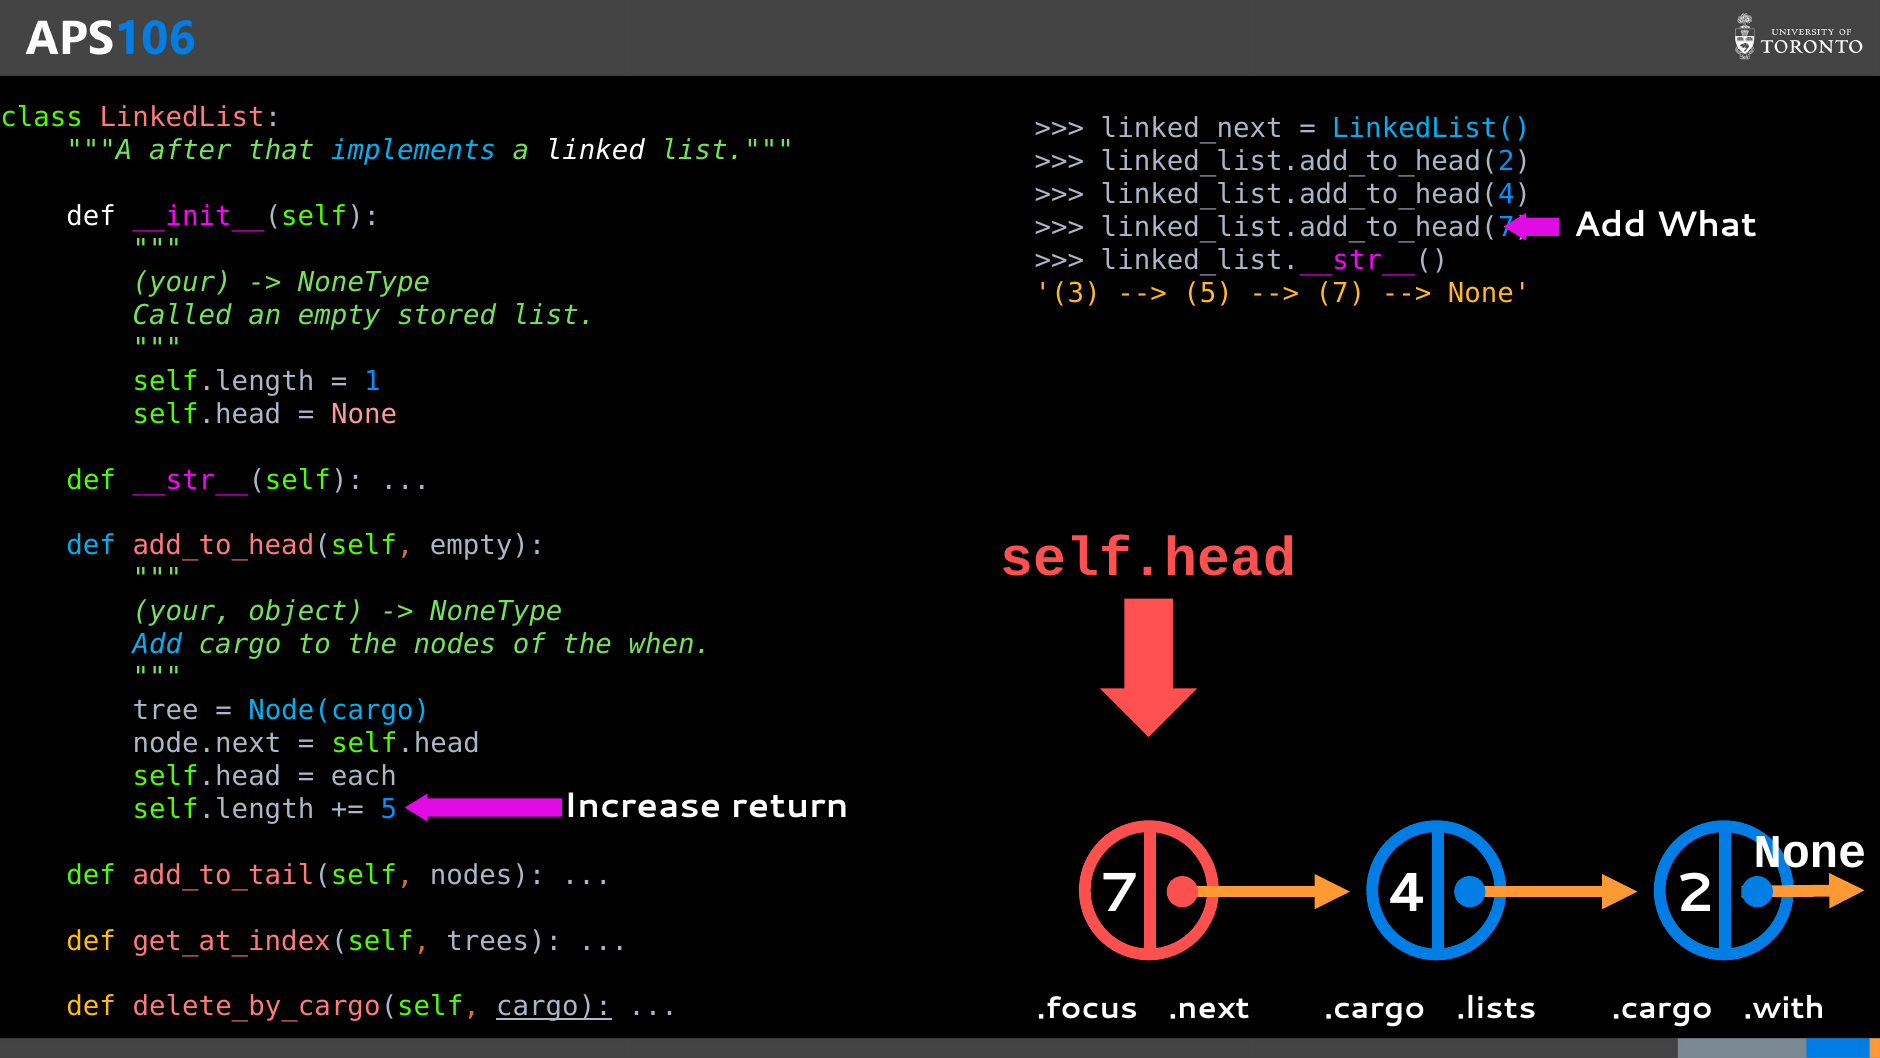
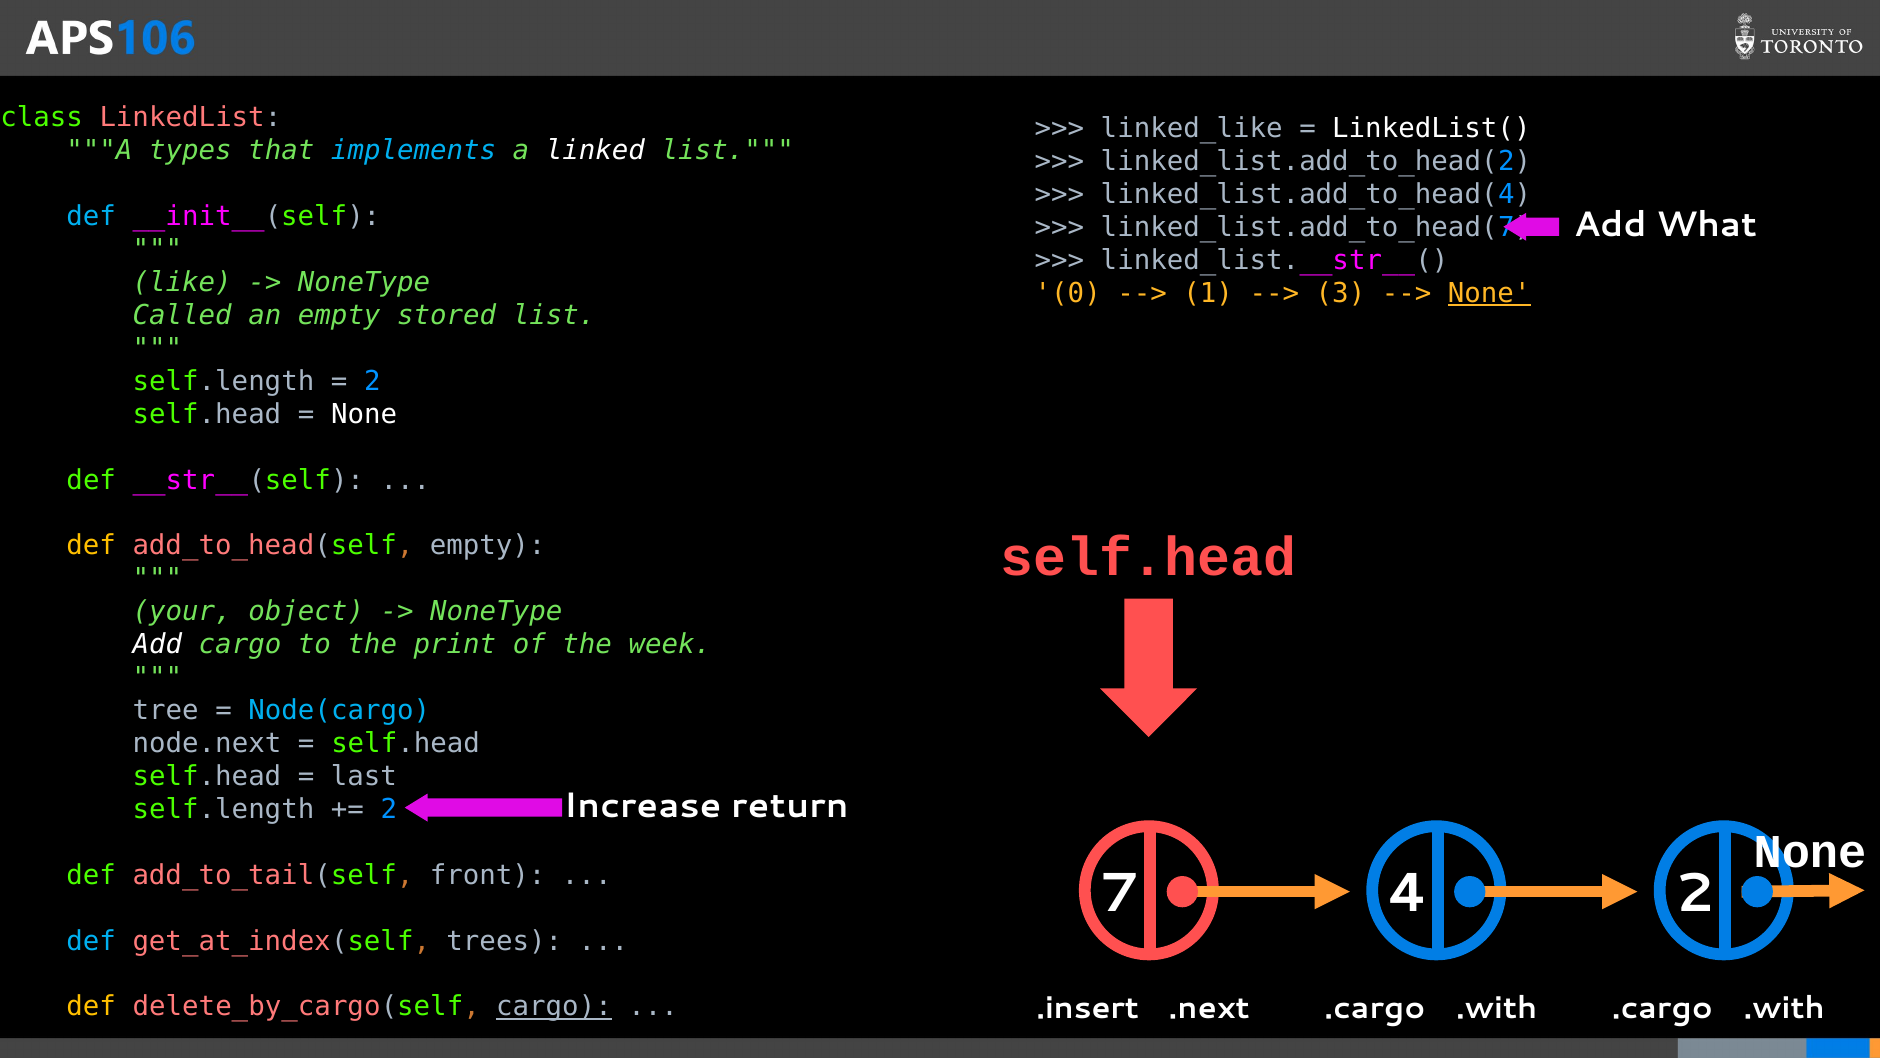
linked_next: linked_next -> linked_like
LinkedList( colour: light blue -> white
after: after -> types
def at (91, 216) colour: white -> light blue
your at (182, 282): your -> like
3: 3 -> 0
5 at (1208, 293): 5 -> 1
7 at (1340, 293): 7 -> 3
None at (1489, 293) underline: none -> present
1 at (372, 381): 1 -> 2
None at (364, 414) colour: pink -> white
def at (91, 546) colour: light blue -> yellow
Add at (157, 644) colour: light blue -> white
the nodes: nodes -> print
when: when -> week
each: each -> last
5 at (389, 809): 5 -> 2
add_to_tail(self nodes: nodes -> front
def at (91, 941) colour: yellow -> light blue
.focus: .focus -> .insert
.lists at (1497, 1008): .lists -> .with
